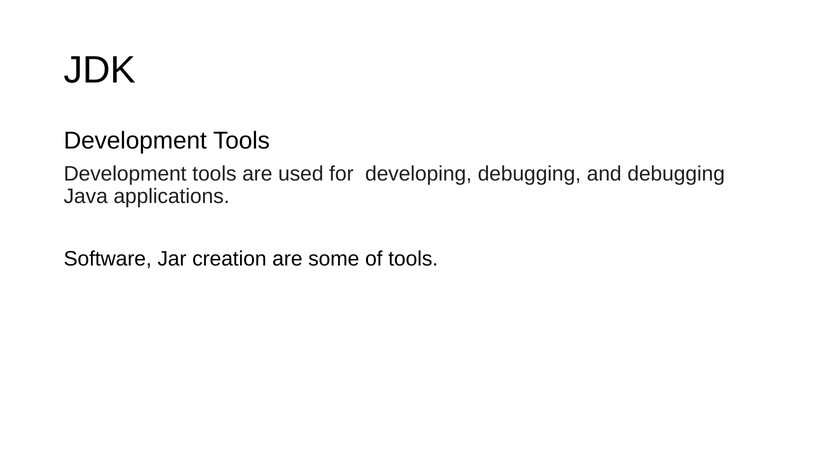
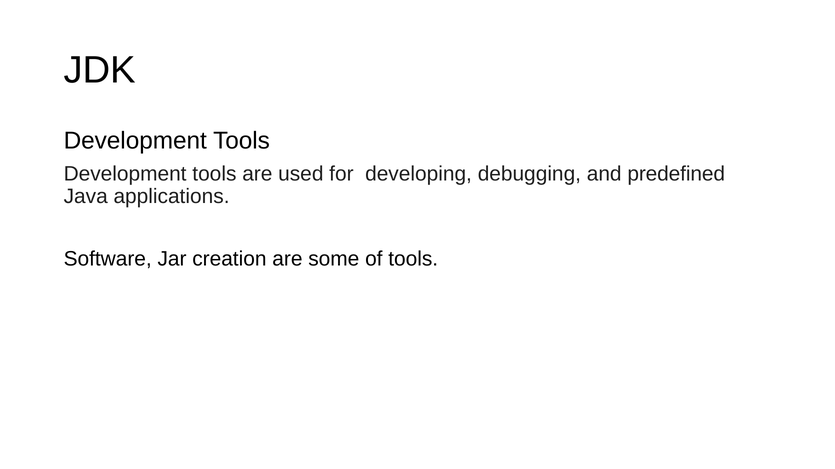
and debugging: debugging -> predefined
